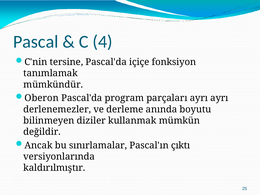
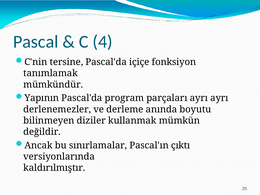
Oberon: Oberon -> Yapının
